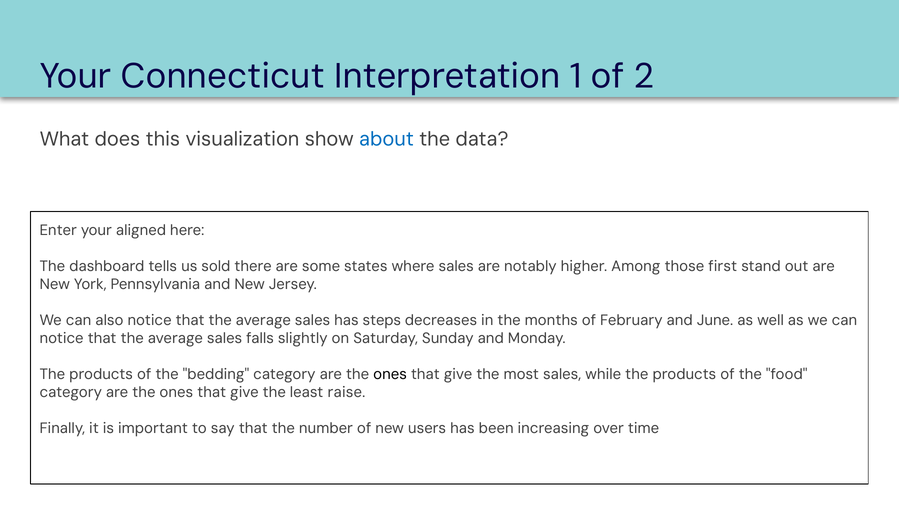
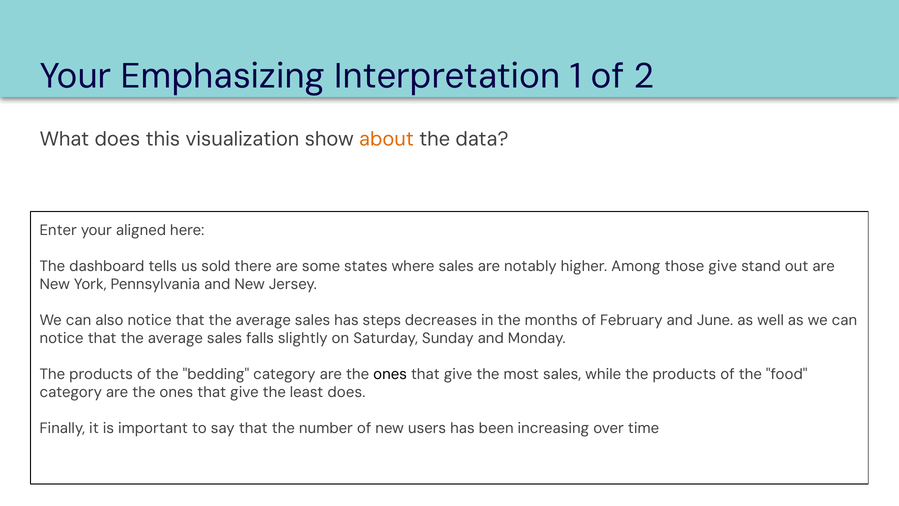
Connecticut: Connecticut -> Emphasizing
about colour: blue -> orange
those first: first -> give
least raise: raise -> does
